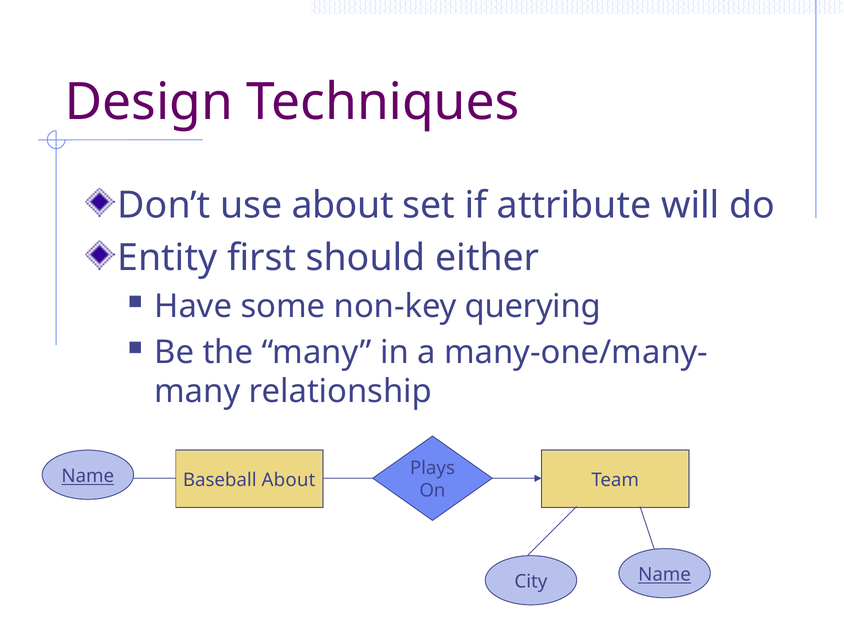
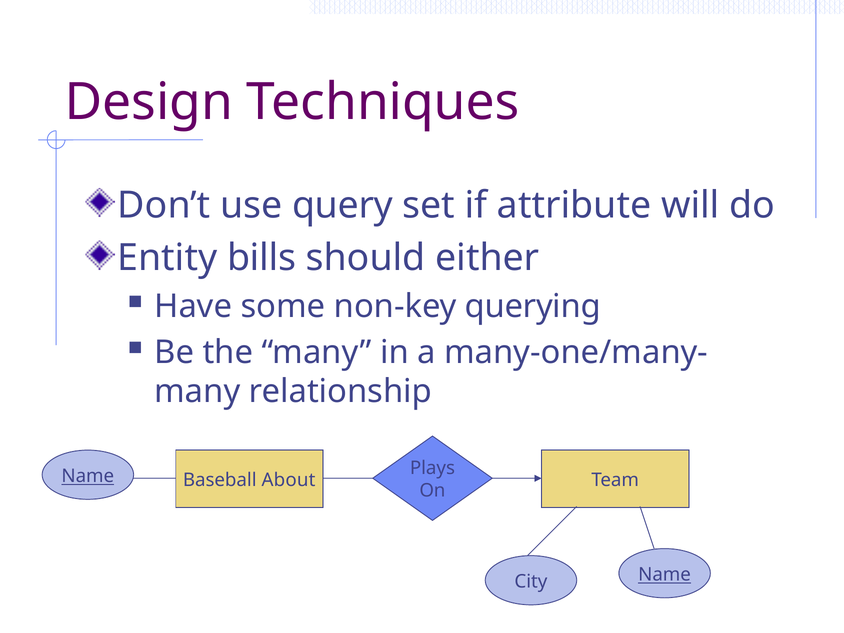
use about: about -> query
first: first -> bills
